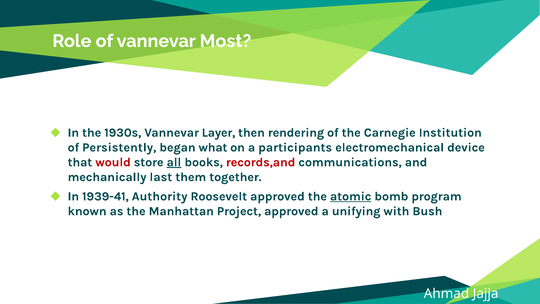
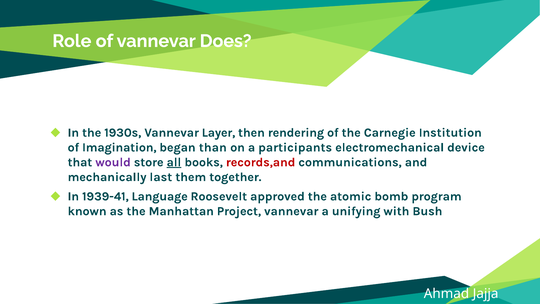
Most: Most -> Does
Persistently: Persistently -> Imagination
what: what -> than
would colour: red -> purple
Authority: Authority -> Language
atomic underline: present -> none
Project approved: approved -> vannevar
